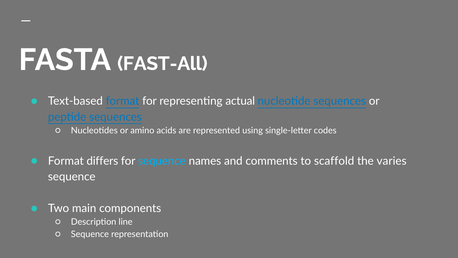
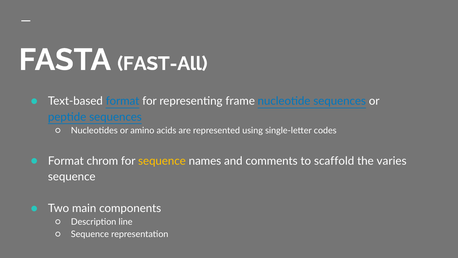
actual: actual -> frame
differs: differs -> chrom
sequence at (162, 161) colour: light blue -> yellow
